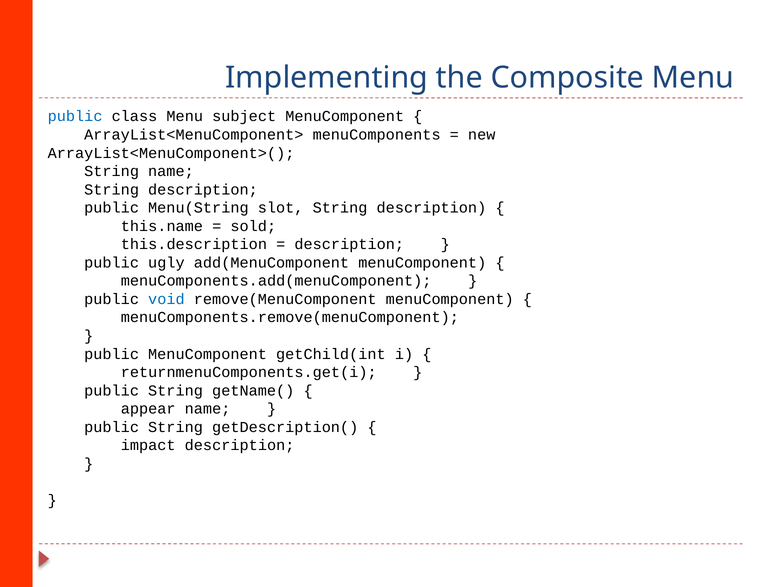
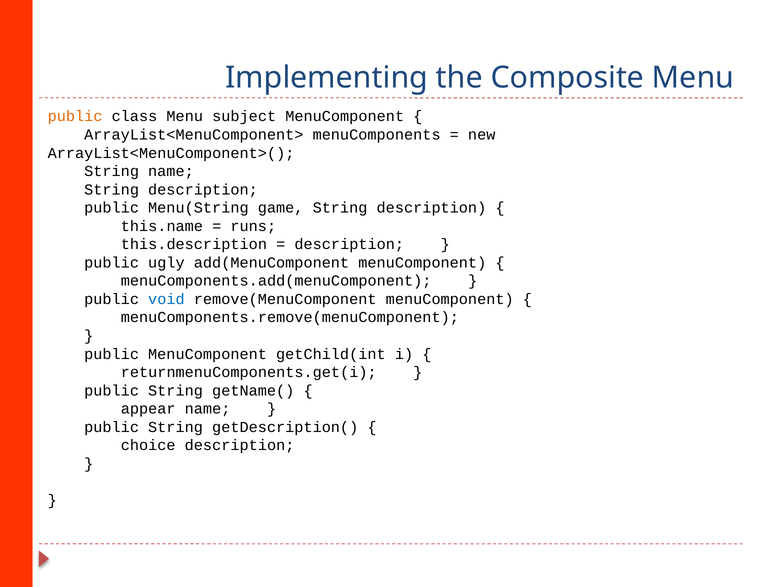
public at (75, 116) colour: blue -> orange
slot: slot -> game
sold: sold -> runs
impact: impact -> choice
